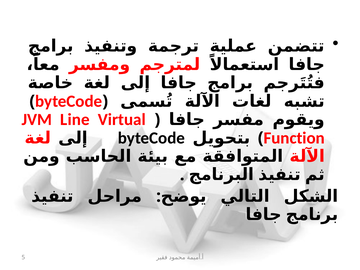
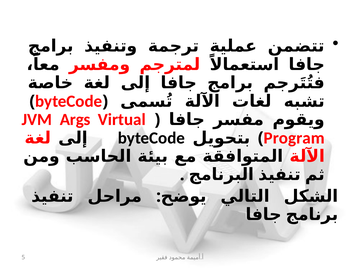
Line: Line -> Args
Function: Function -> Program
